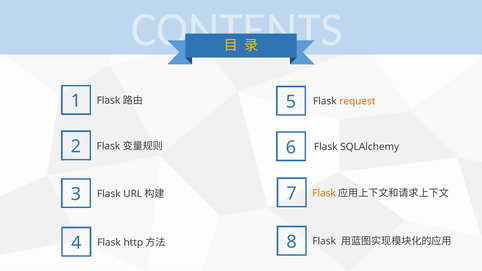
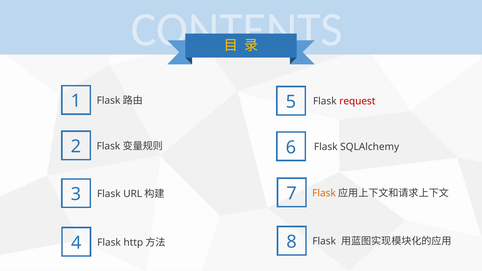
request colour: orange -> red
